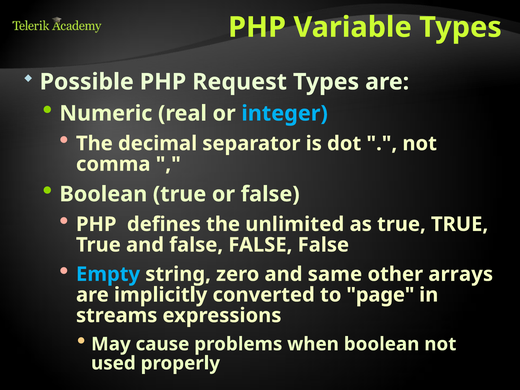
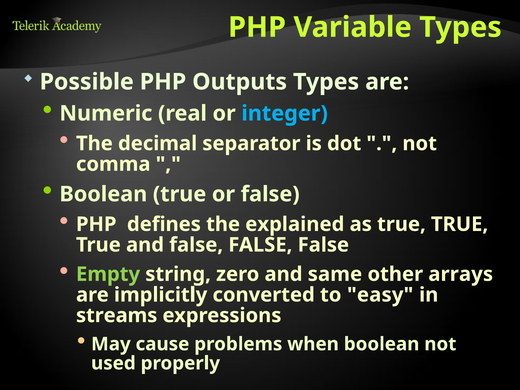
Request: Request -> Outputs
unlimited: unlimited -> explained
Empty colour: light blue -> light green
page: page -> easy
